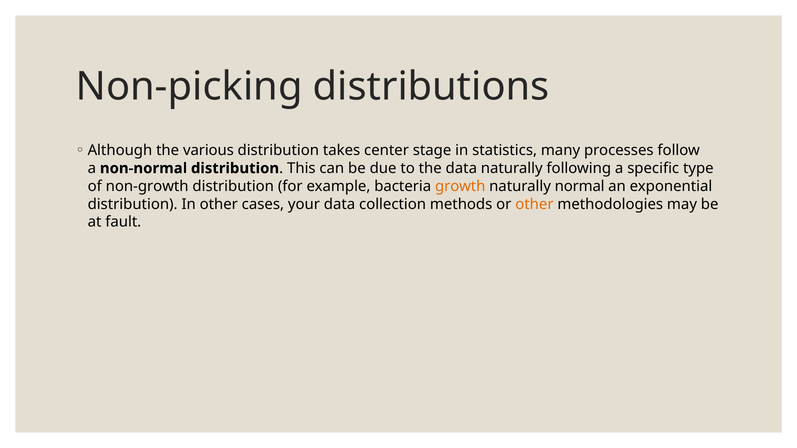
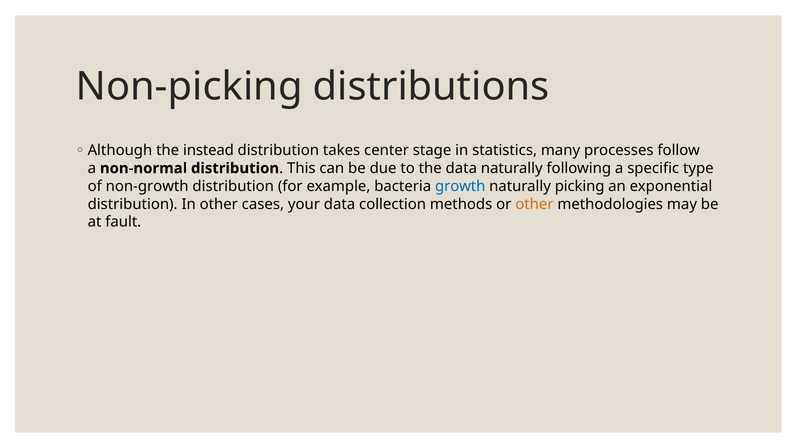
various: various -> instead
growth colour: orange -> blue
normal: normal -> picking
